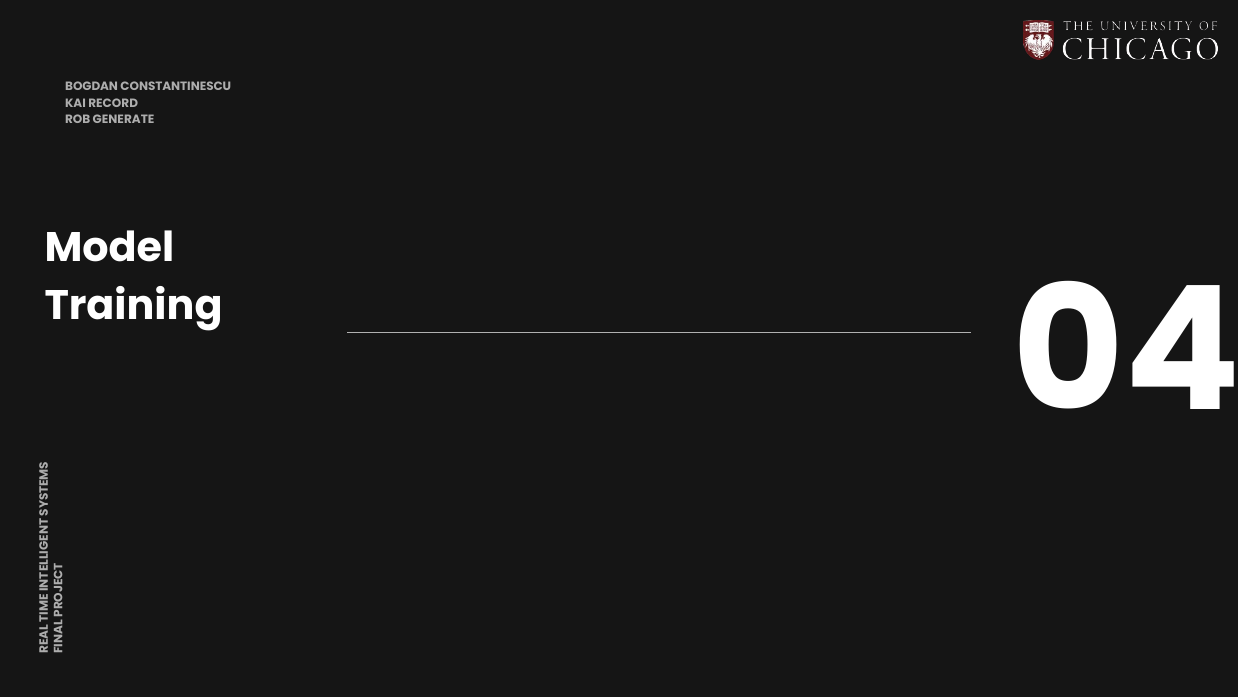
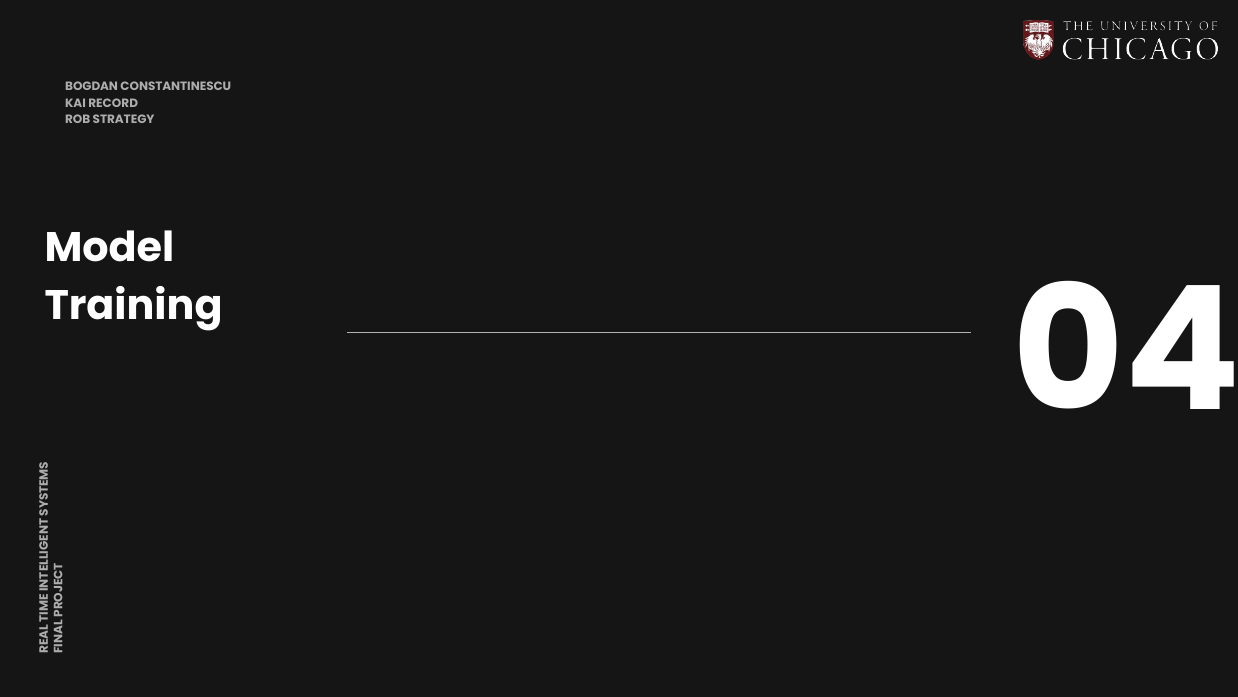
GENERATE: GENERATE -> STRATEGY
